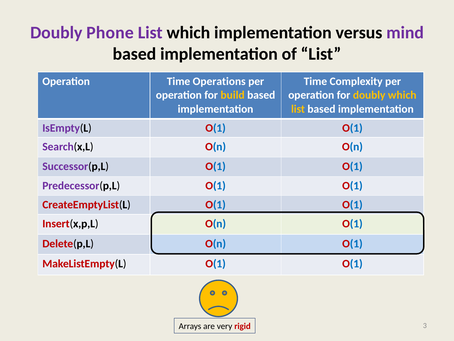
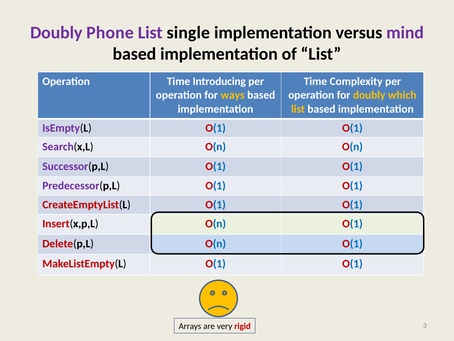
List which: which -> single
Operations: Operations -> Introducing
build: build -> ways
